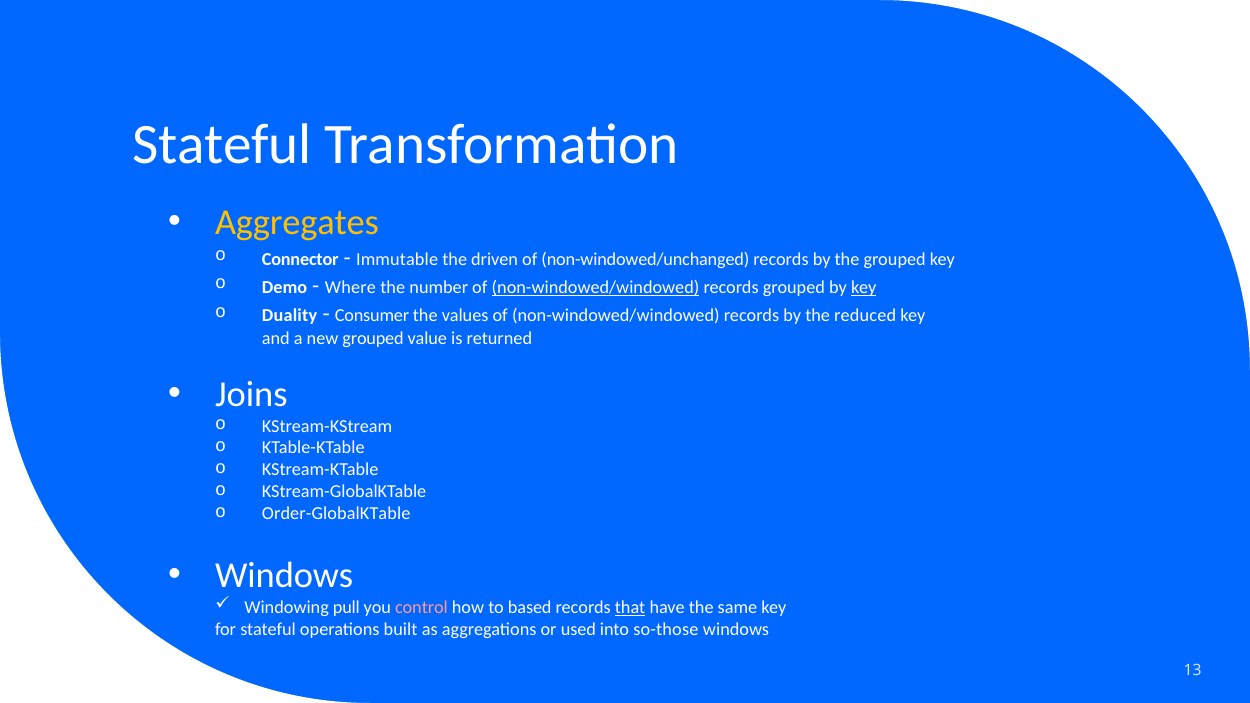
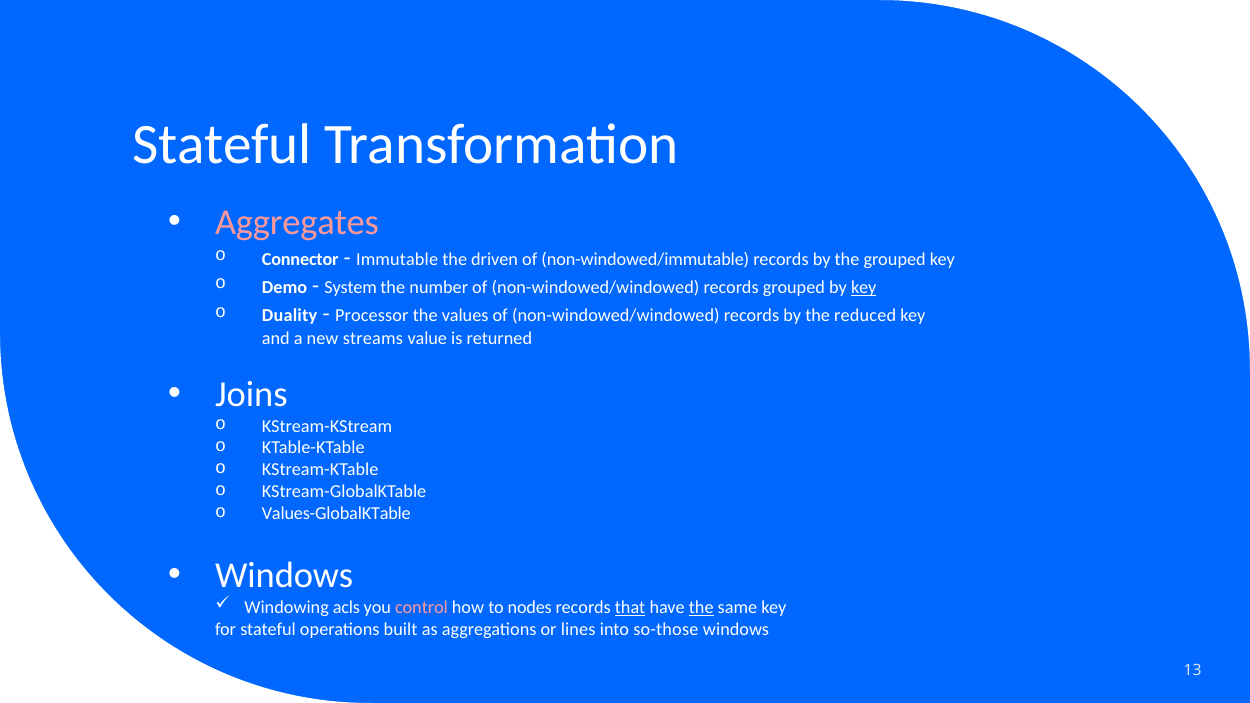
Aggregates colour: yellow -> pink
non-windowed/unchanged: non-windowed/unchanged -> non-windowed/immutable
Where: Where -> System
non-windowed/windowed at (596, 287) underline: present -> none
Consumer: Consumer -> Processor
new grouped: grouped -> streams
Order-GlobalKTable: Order-GlobalKTable -> Values-GlobalKTable
pull: pull -> acls
based: based -> nodes
the at (701, 607) underline: none -> present
used: used -> lines
